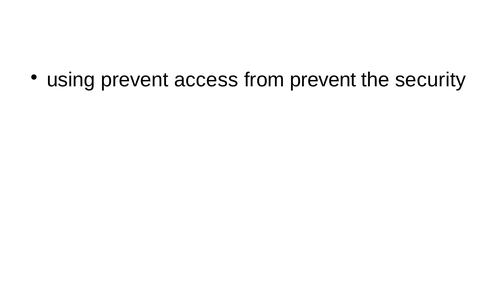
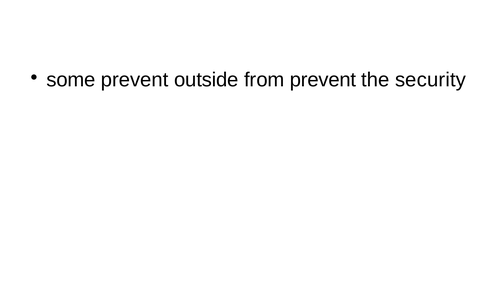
using: using -> some
access: access -> outside
